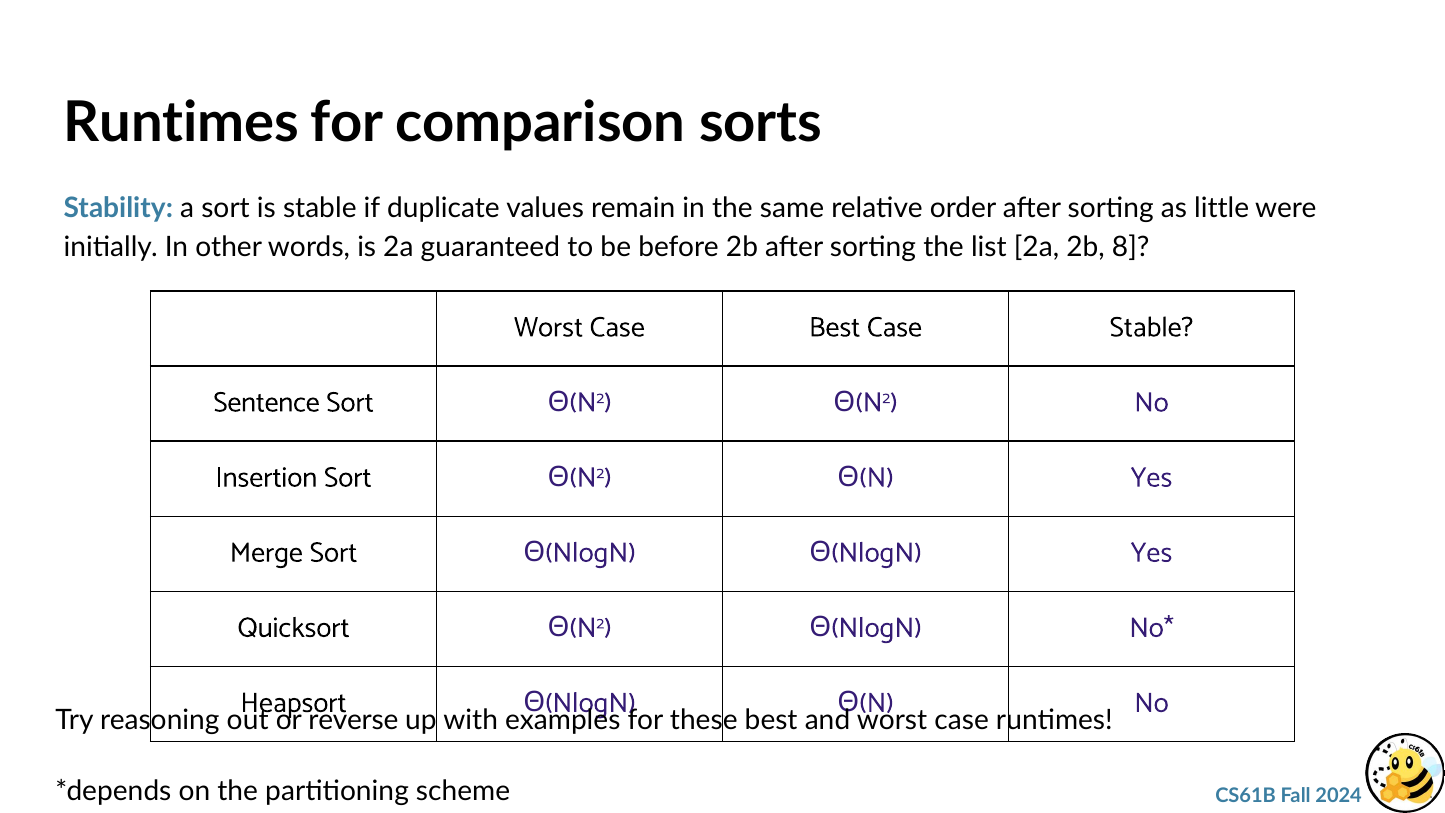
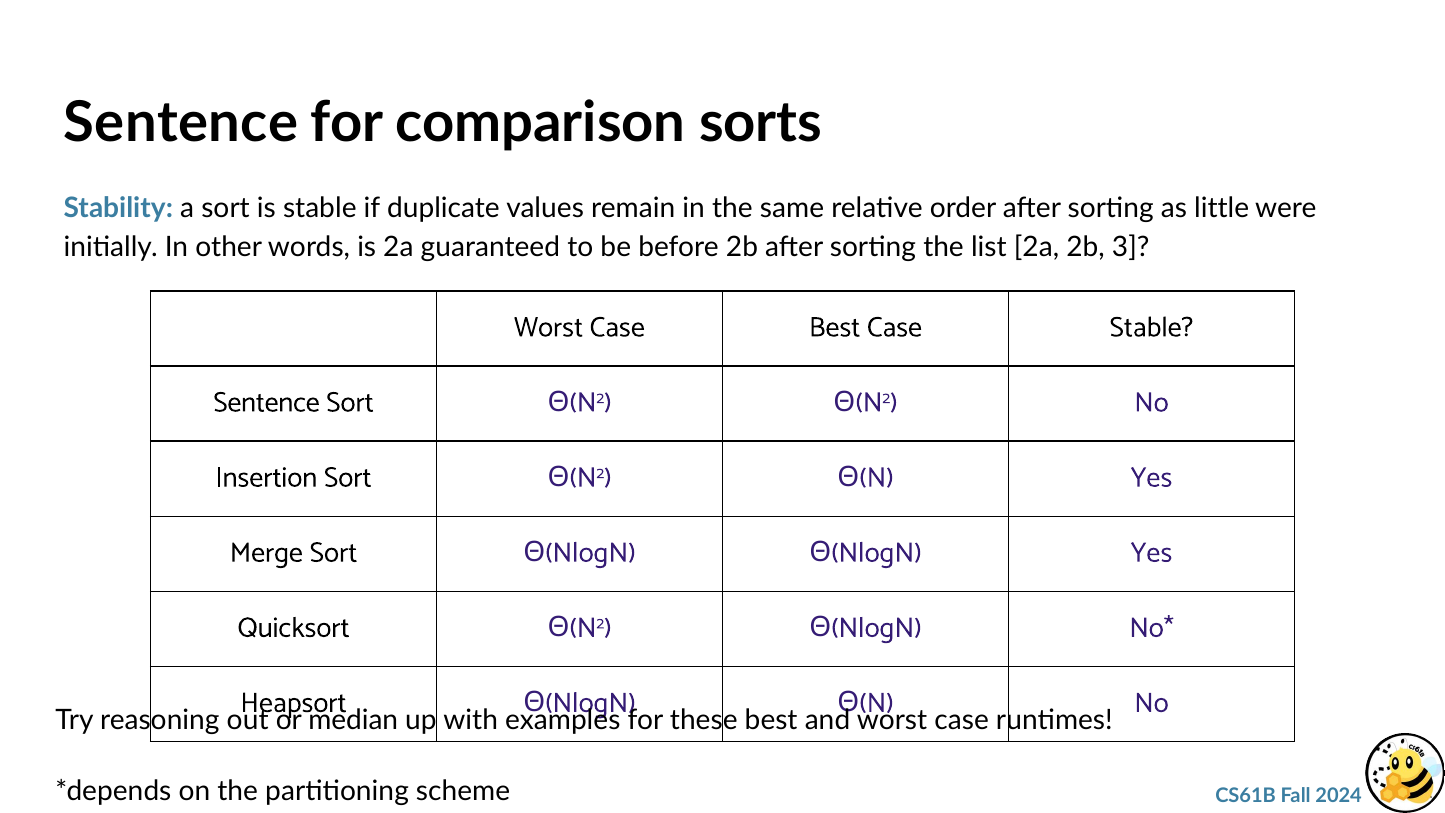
Runtimes at (181, 122): Runtimes -> Sentence
8: 8 -> 3
reverse: reverse -> median
